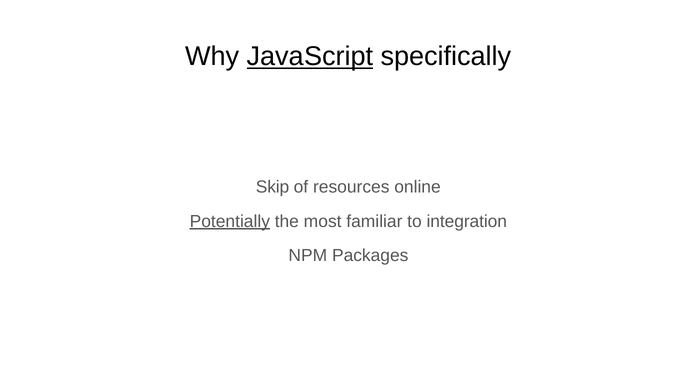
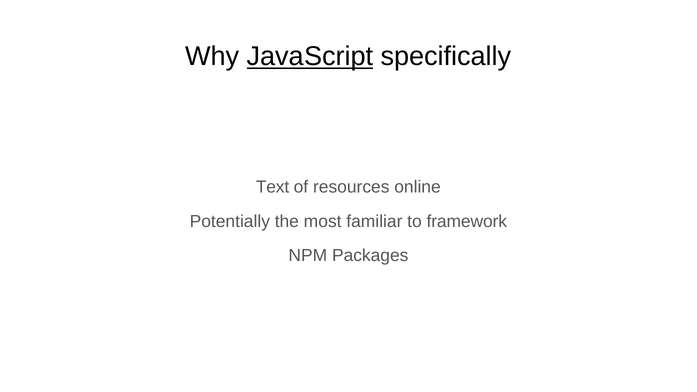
Skip: Skip -> Text
Potentially underline: present -> none
integration: integration -> framework
